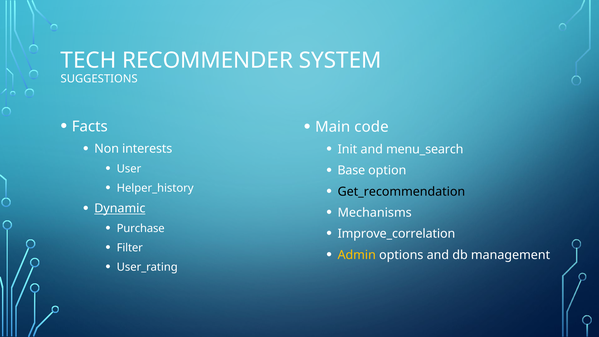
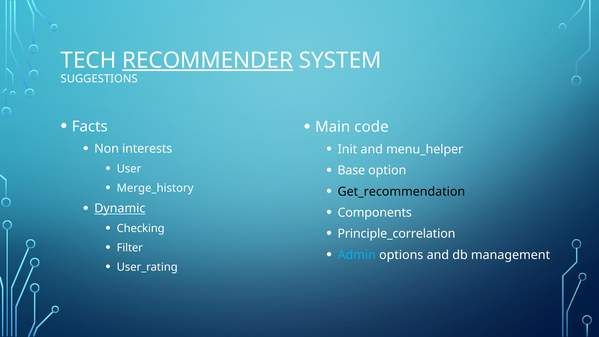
RECOMMENDER underline: none -> present
menu_search: menu_search -> menu_helper
Helper_history: Helper_history -> Merge_history
Mechanisms: Mechanisms -> Components
Purchase: Purchase -> Checking
Improve_correlation: Improve_correlation -> Principle_correlation
Admin colour: yellow -> light blue
